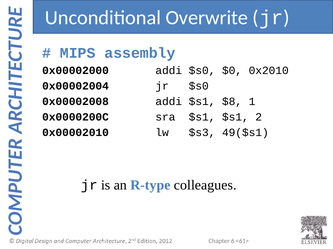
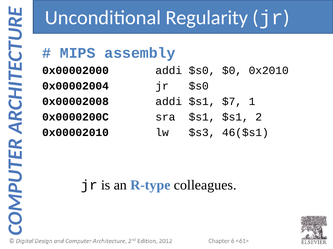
Overwrite: Overwrite -> Regularity
$8: $8 -> $7
49($s1: 49($s1 -> 46($s1
